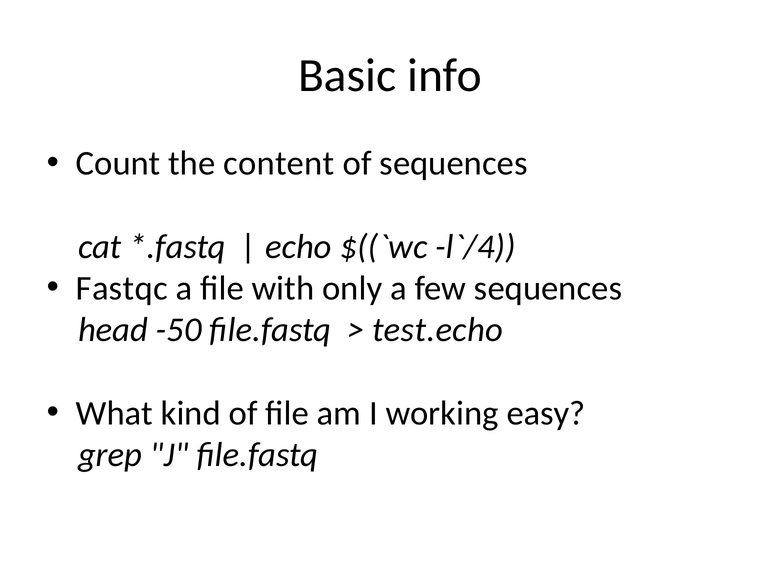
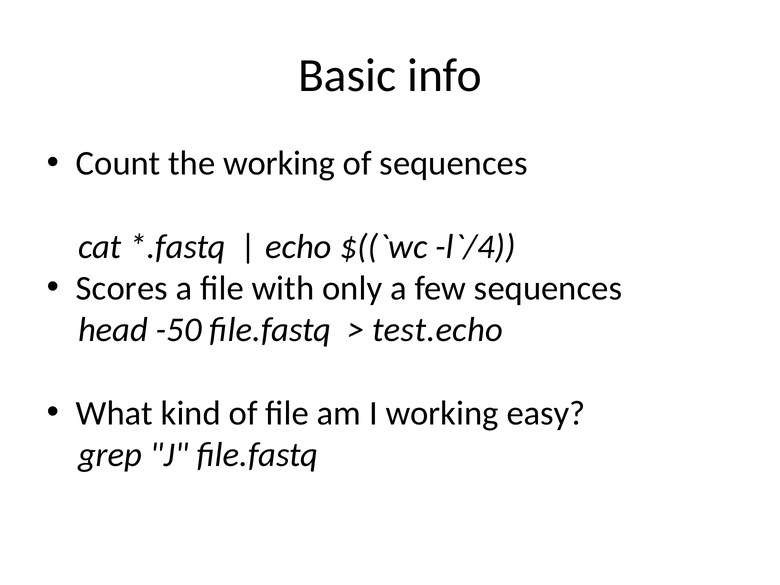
the content: content -> working
Fastqc: Fastqc -> Scores
